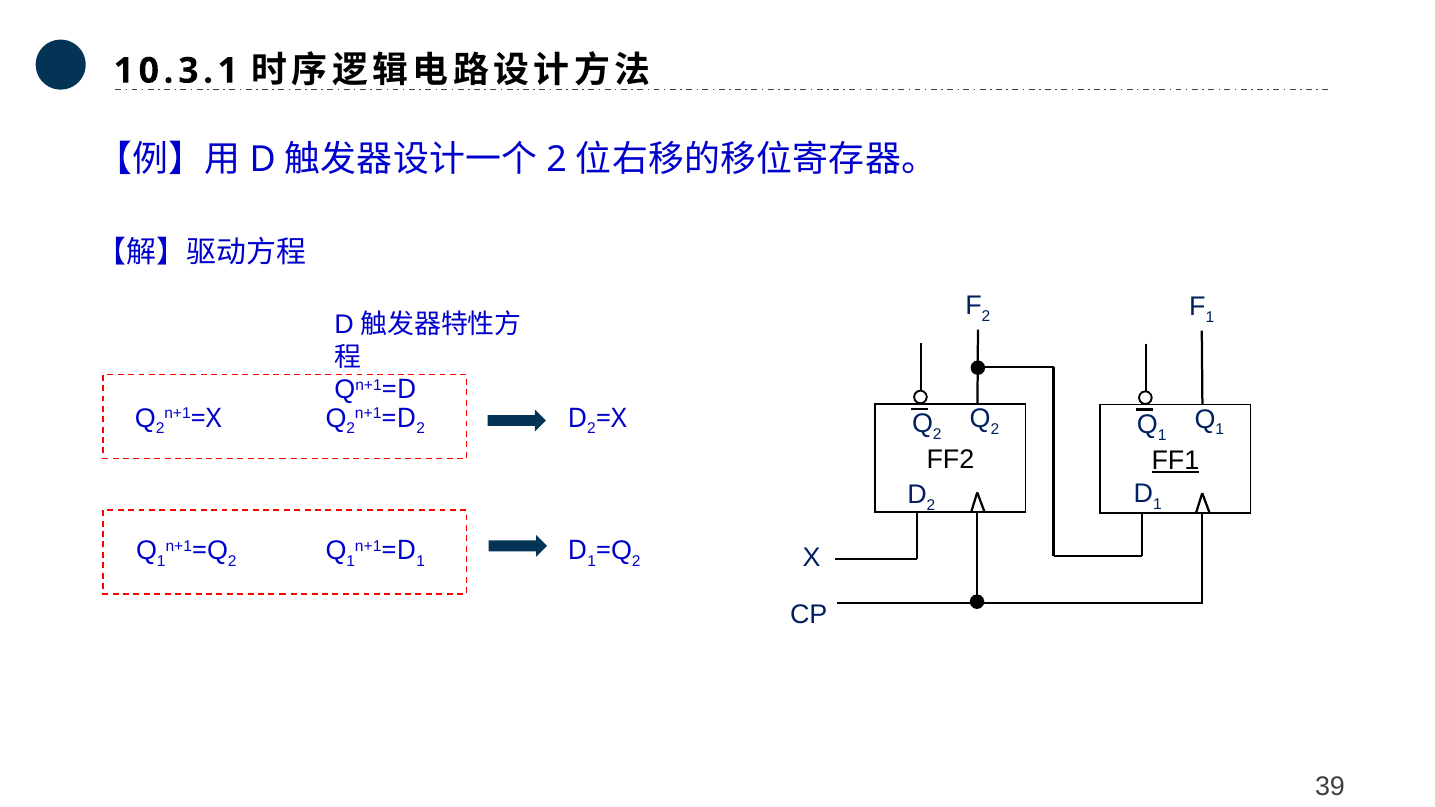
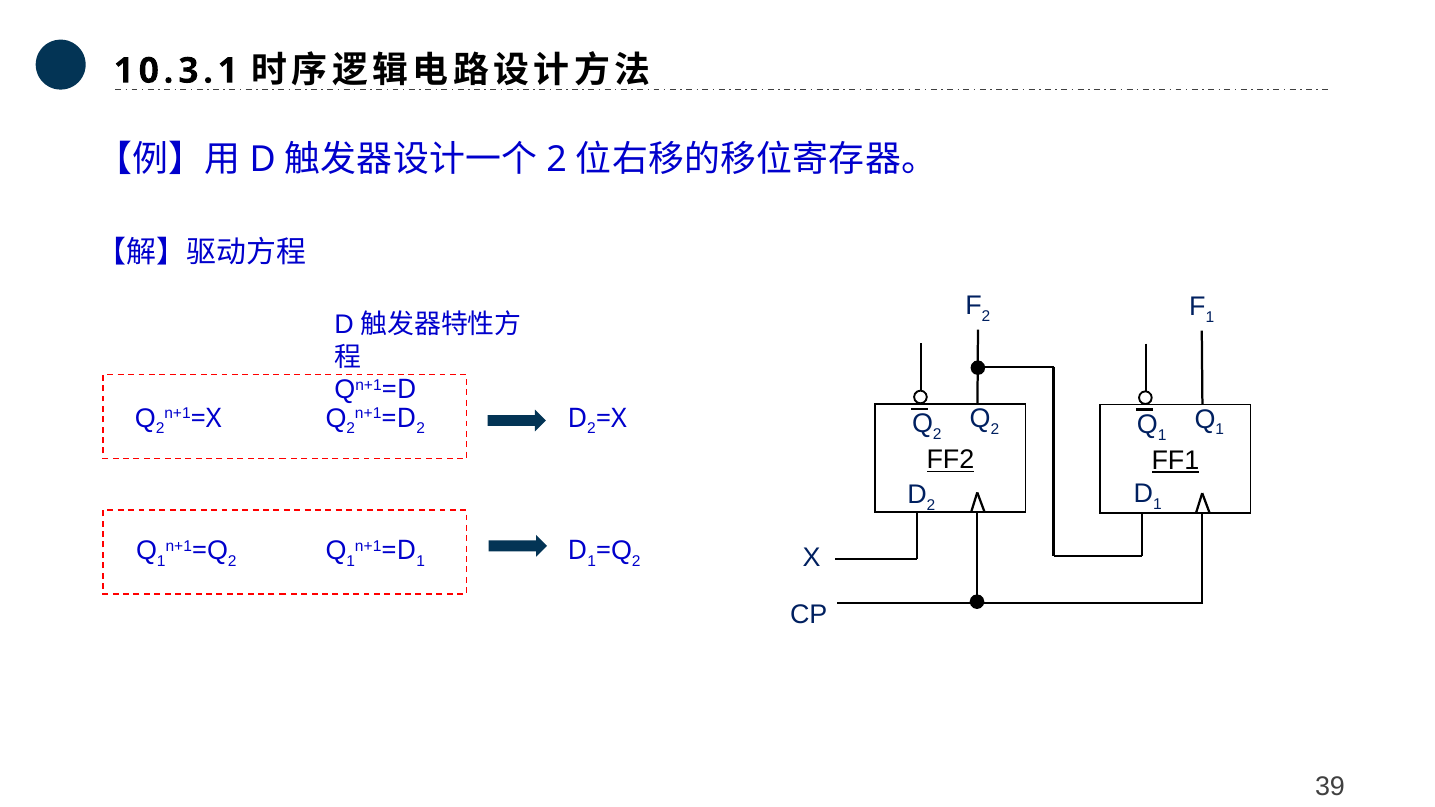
FF2 underline: none -> present
